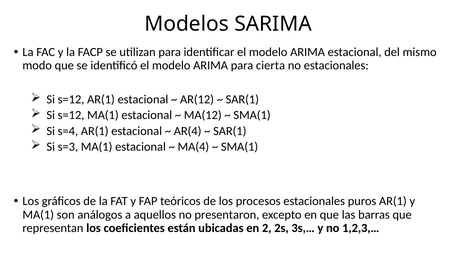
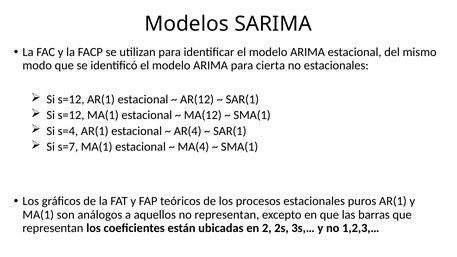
s=3: s=3 -> s=7
no presentaron: presentaron -> representan
